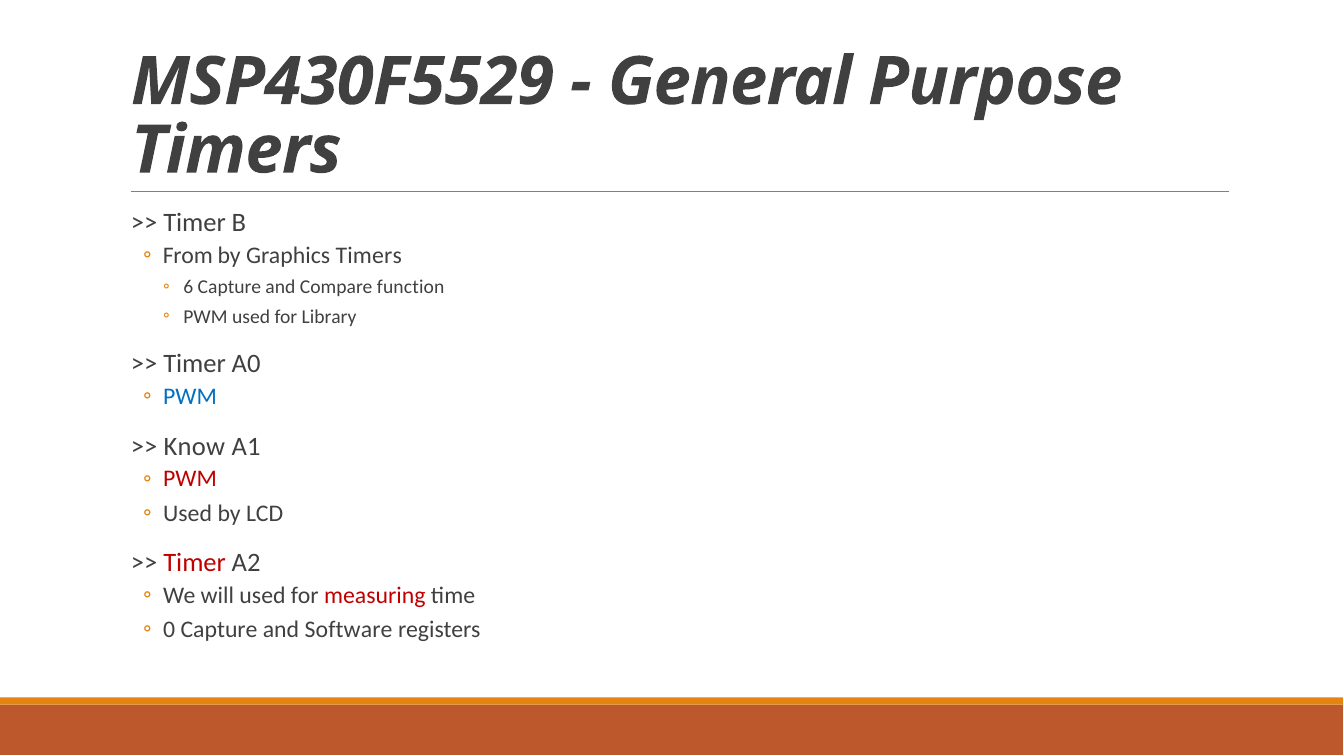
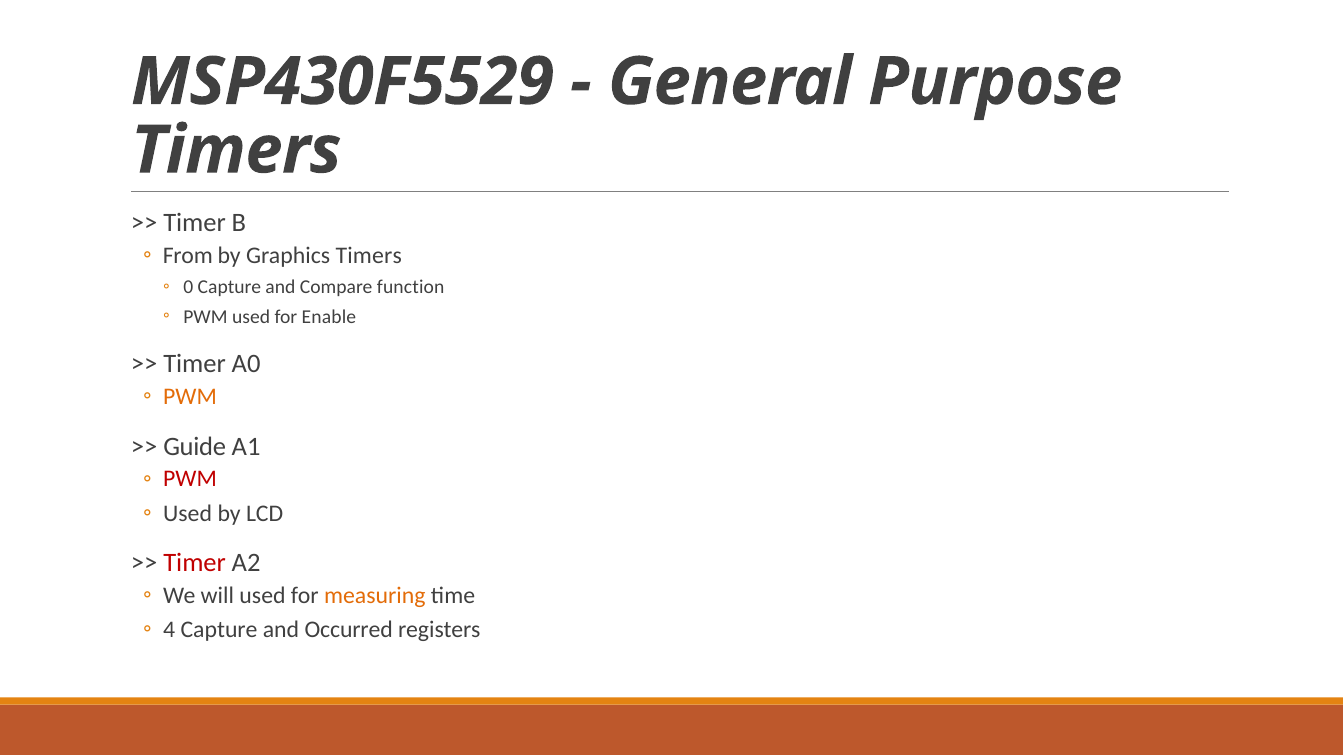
6: 6 -> 0
Library: Library -> Enable
PWM at (190, 397) colour: blue -> orange
Know: Know -> Guide
measuring colour: red -> orange
0: 0 -> 4
Software: Software -> Occurred
